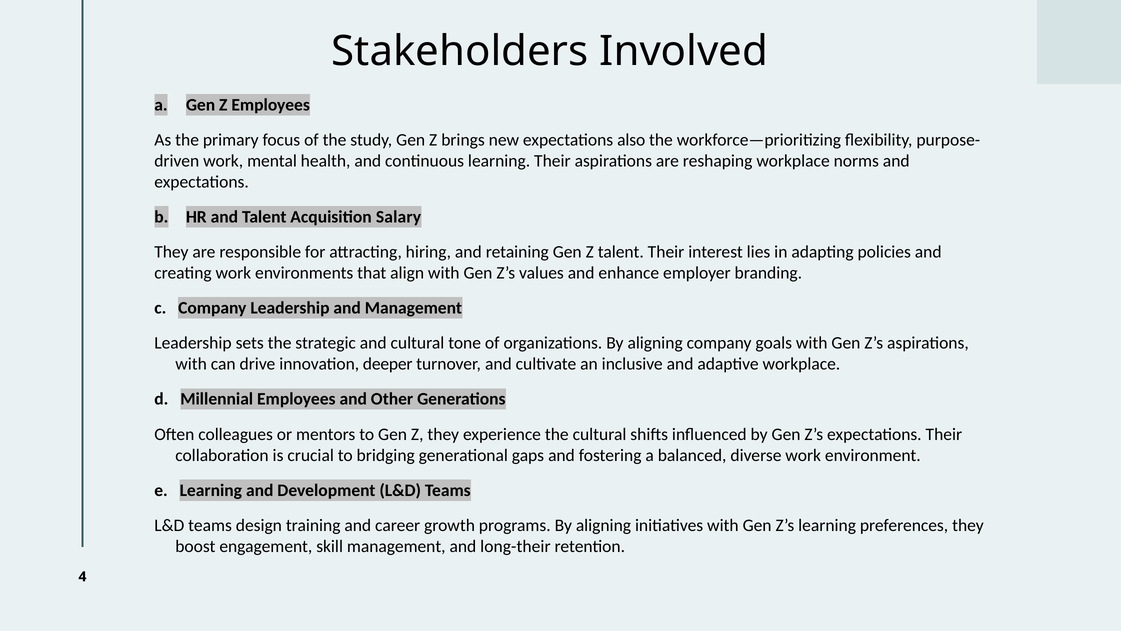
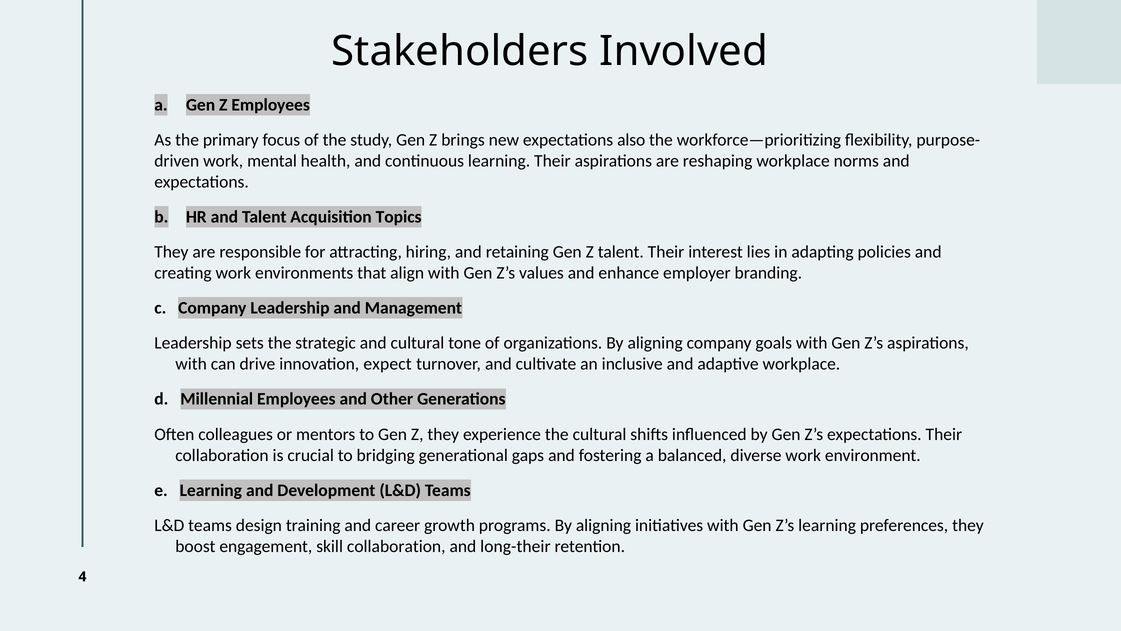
Salary: Salary -> Topics
deeper: deeper -> expect
skill management: management -> collaboration
